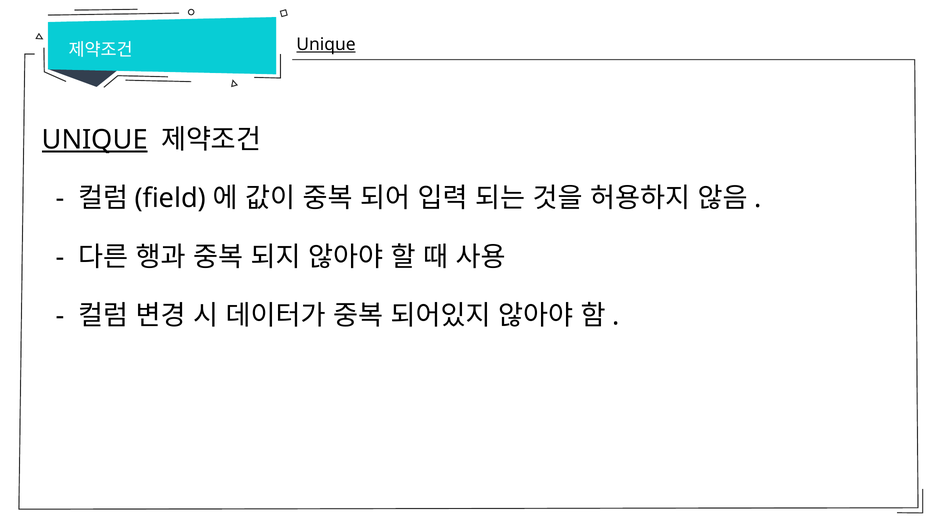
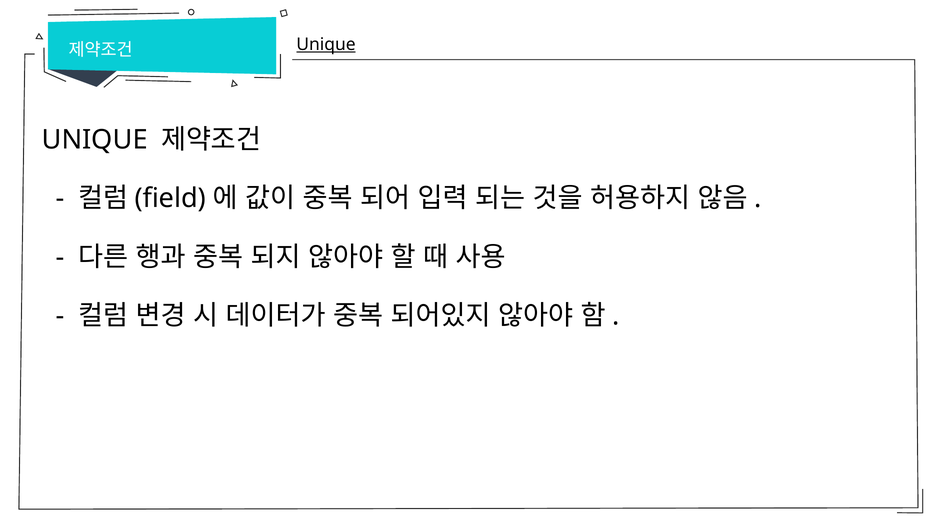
UNIQUE at (95, 140) underline: present -> none
